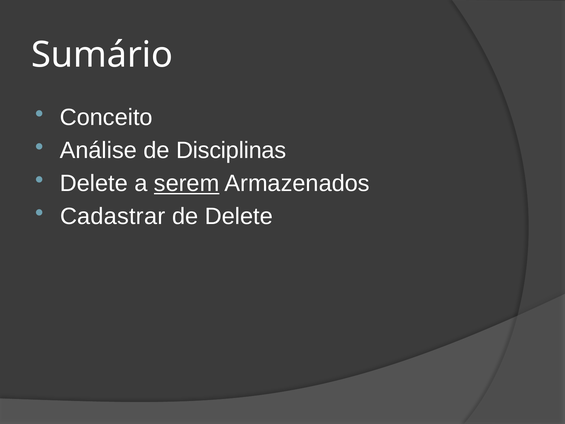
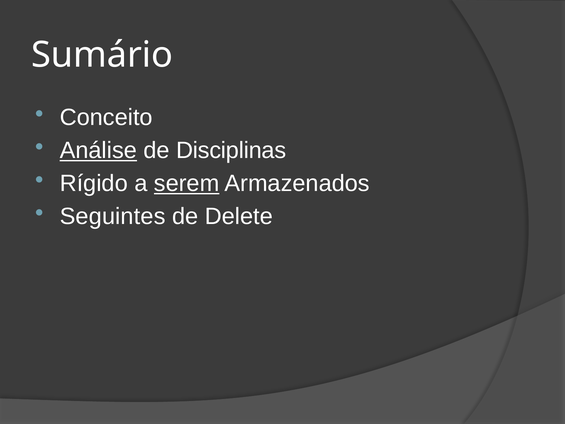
Análise underline: none -> present
Delete at (94, 183): Delete -> Rígido
Cadastrar: Cadastrar -> Seguintes
